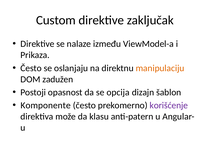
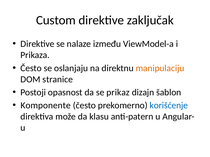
zadužen: zadužen -> stranice
opcija: opcija -> prikaz
korišćenje colour: purple -> blue
